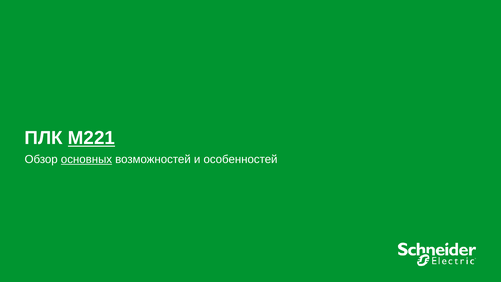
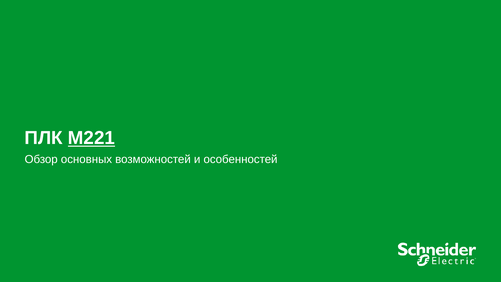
основных underline: present -> none
